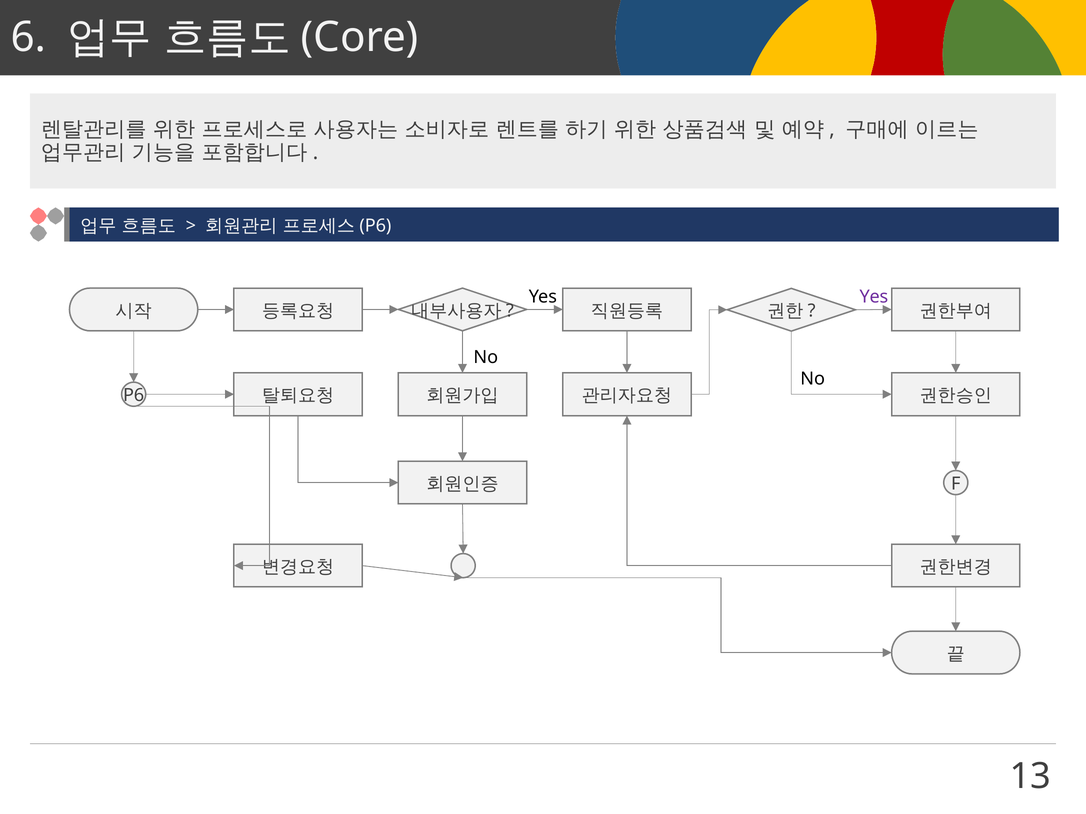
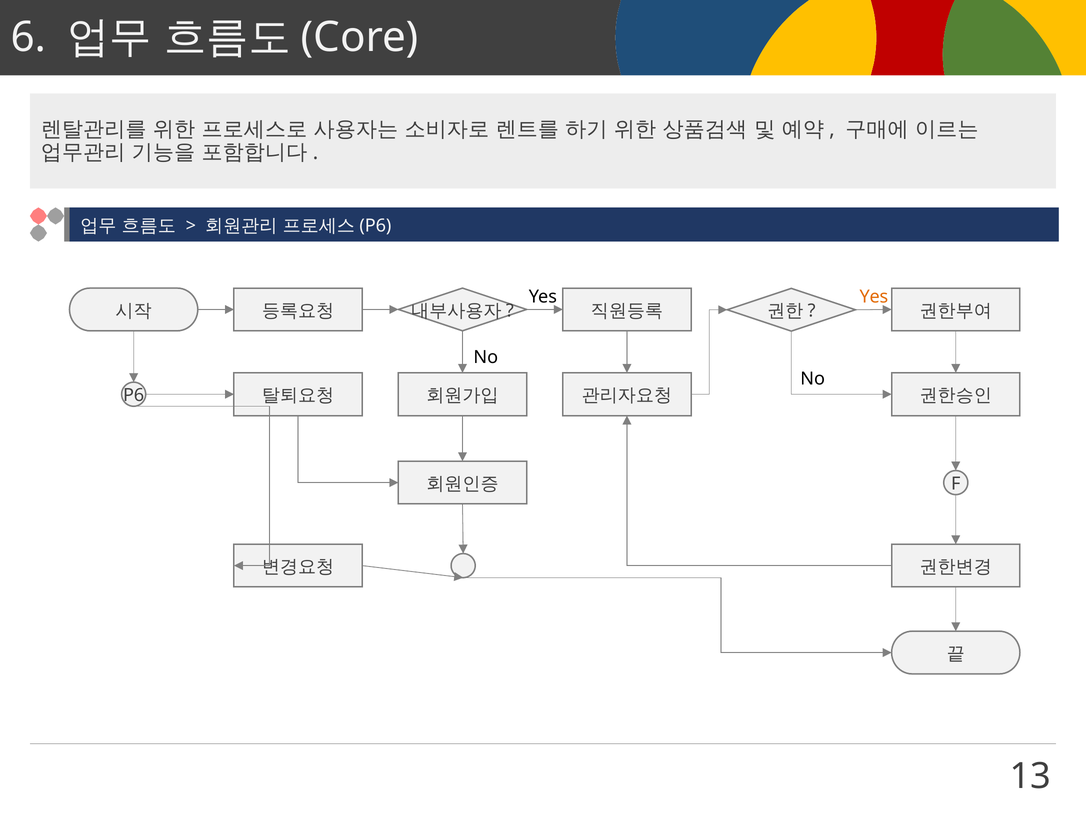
Yes at (874, 297) colour: purple -> orange
